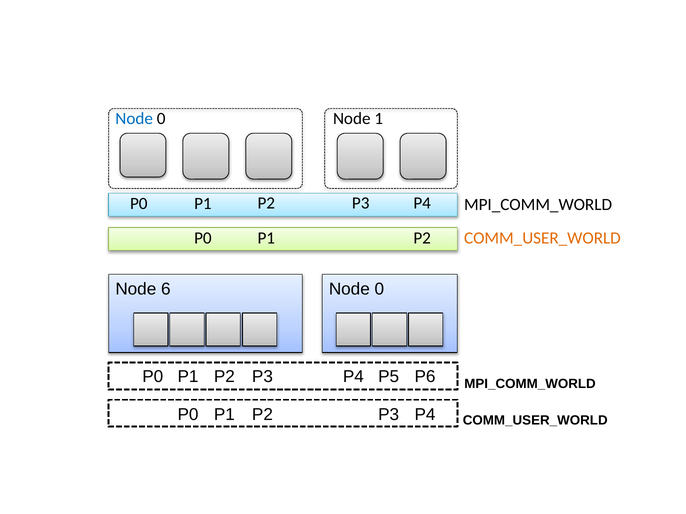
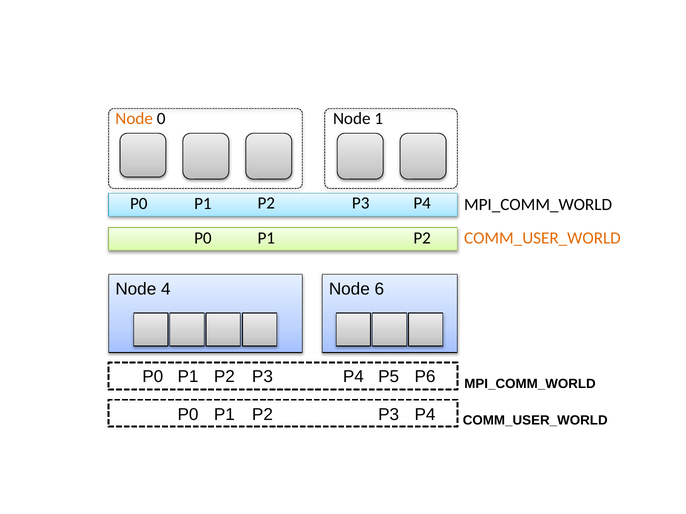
Node at (134, 119) colour: blue -> orange
6: 6 -> 4
0 at (379, 289): 0 -> 6
